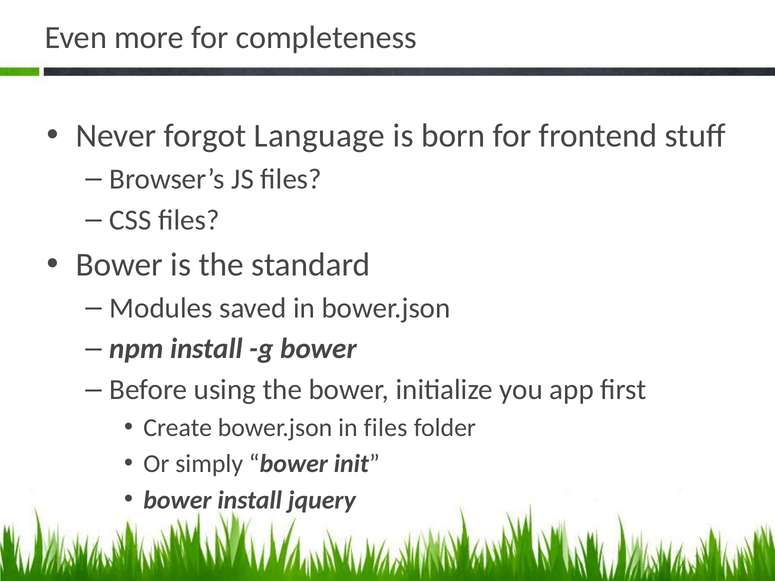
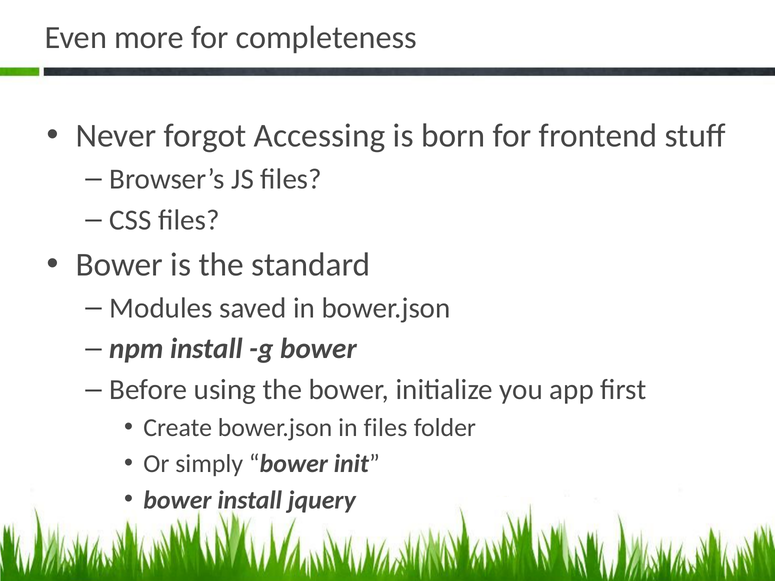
Language: Language -> Accessing
